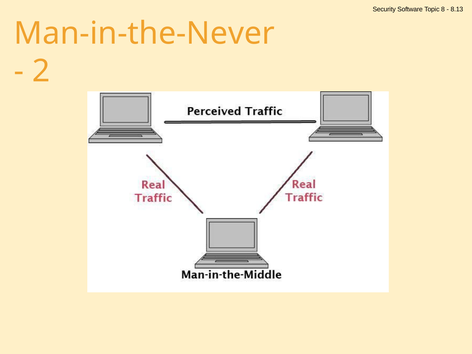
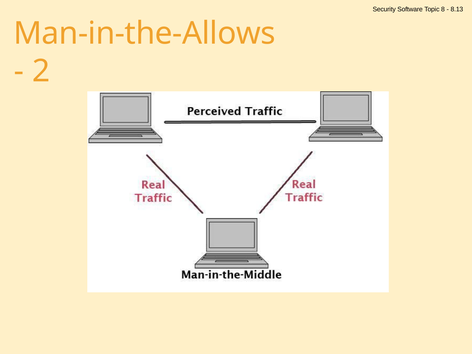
Man-in-the-Never: Man-in-the-Never -> Man-in-the-Allows
